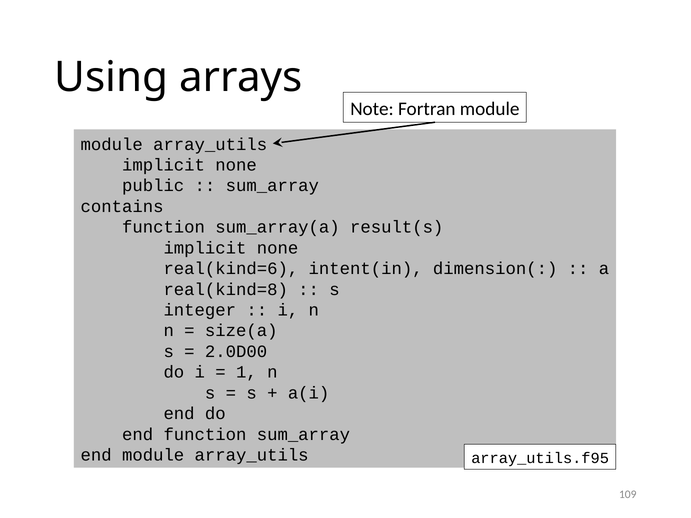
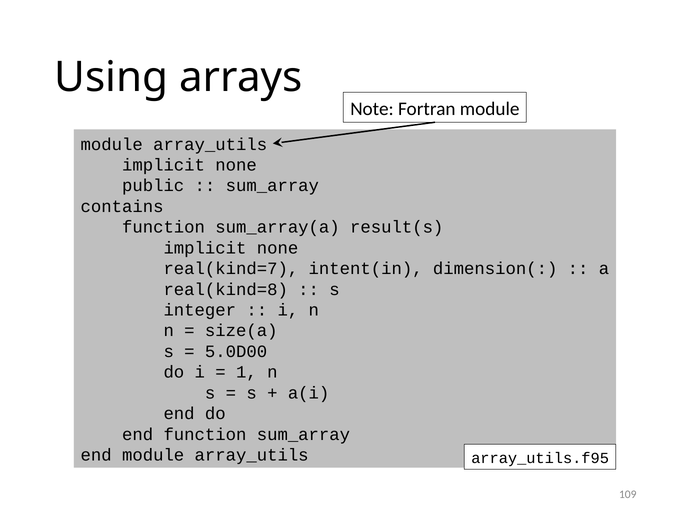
real(kind=6: real(kind=6 -> real(kind=7
2.0D00: 2.0D00 -> 5.0D00
